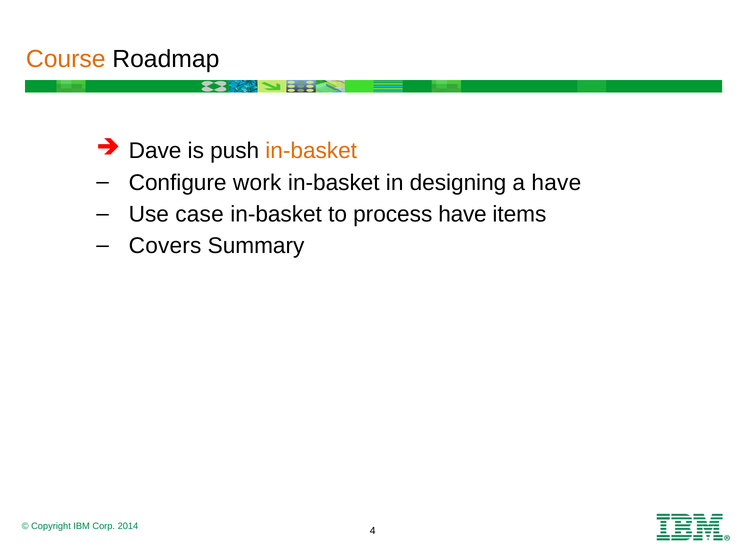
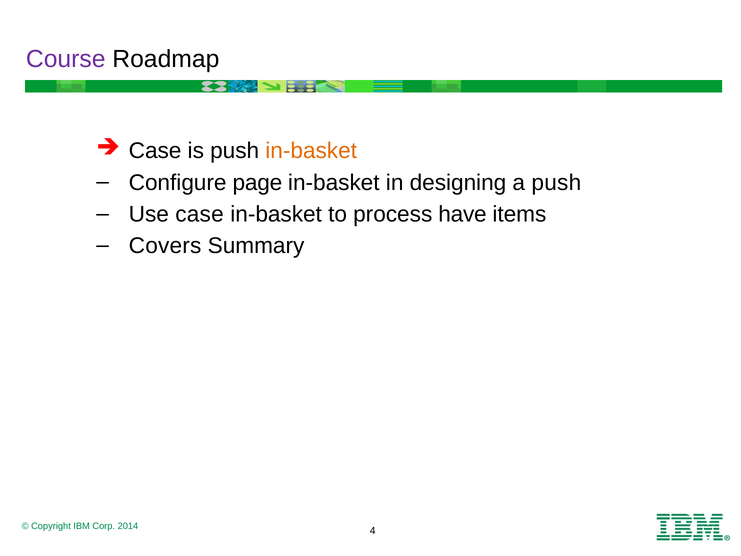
Course colour: orange -> purple
Dave at (155, 151): Dave -> Case
work: work -> page
a have: have -> push
